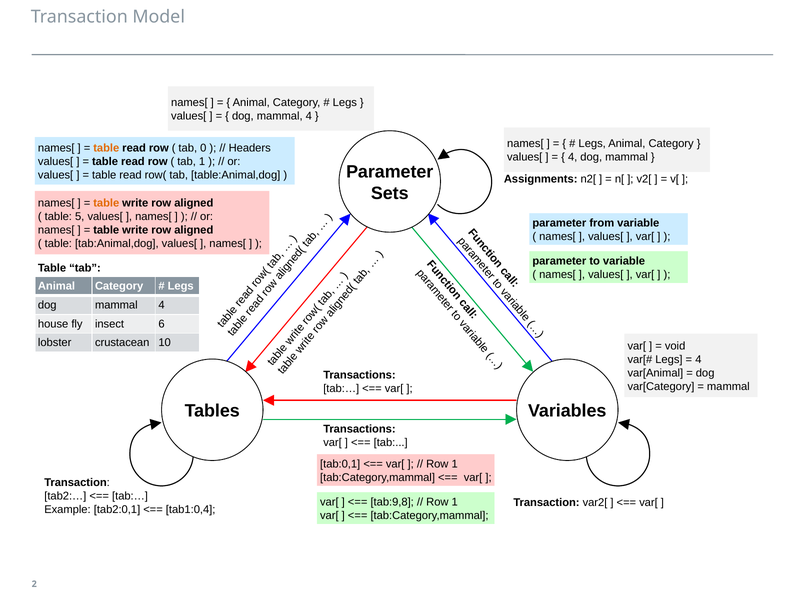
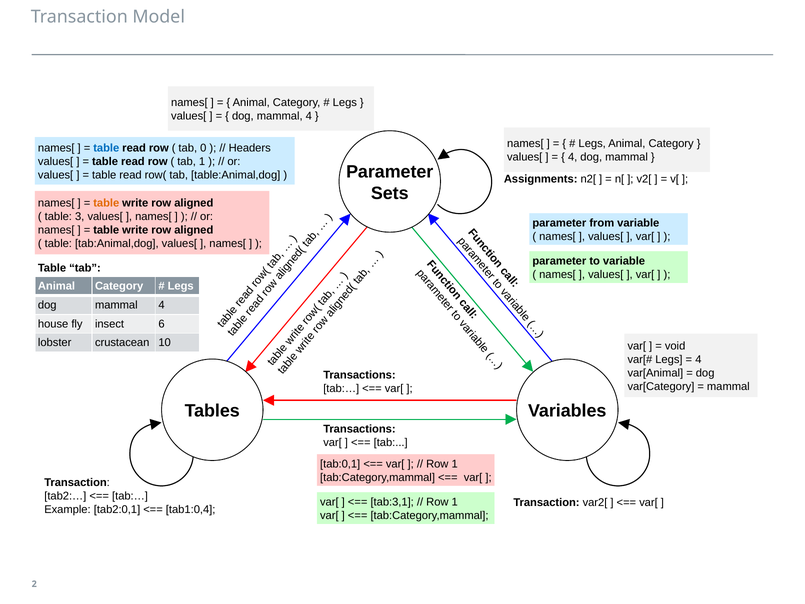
table at (106, 148) colour: orange -> blue
5: 5 -> 3
tab:9,8: tab:9,8 -> tab:3,1
